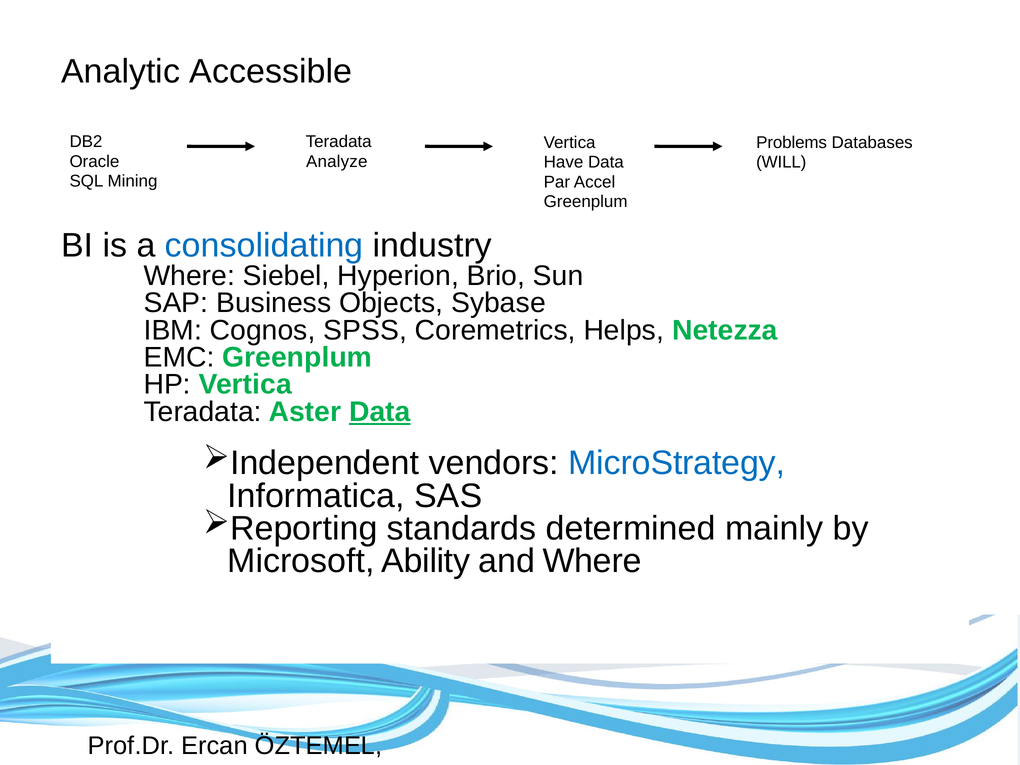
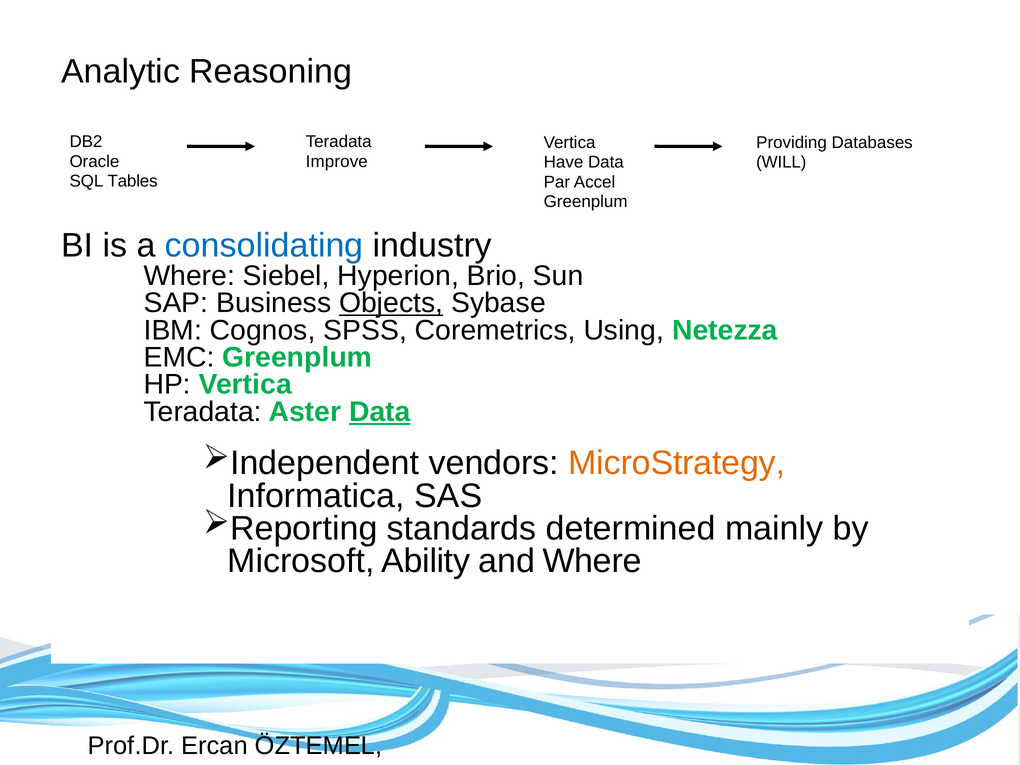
Accessible: Accessible -> Reasoning
Problems: Problems -> Providing
Analyze: Analyze -> Improve
Mining: Mining -> Tables
Objects underline: none -> present
Helps: Helps -> Using
MicroStrategy colour: blue -> orange
